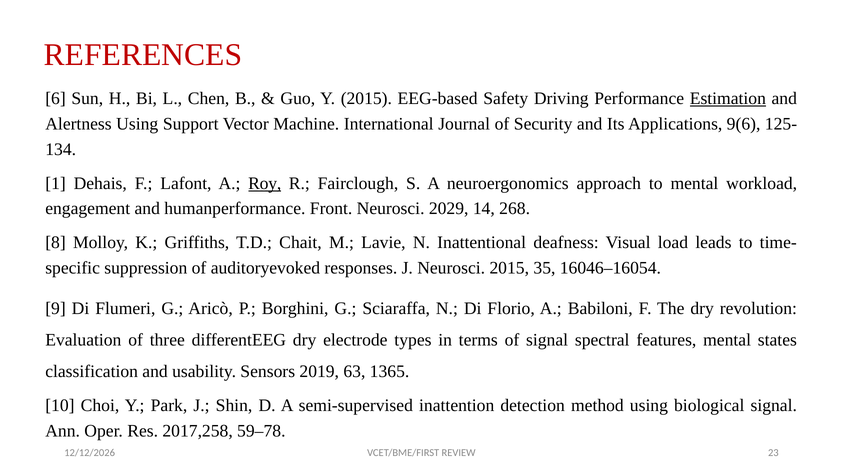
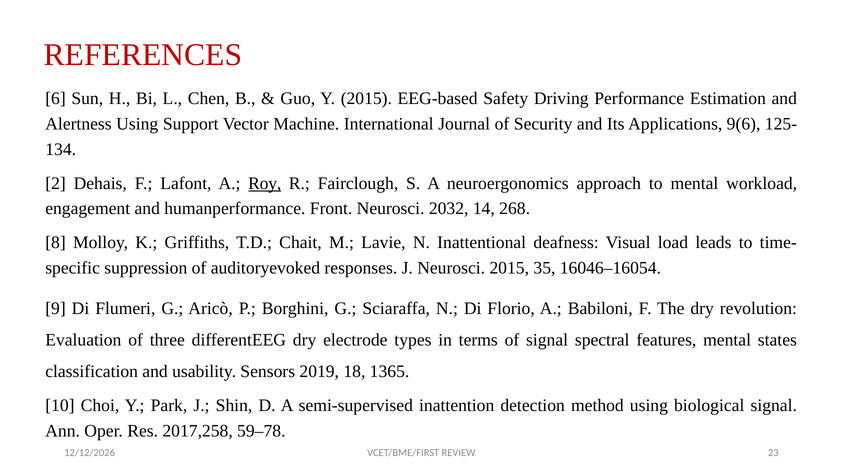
Estimation underline: present -> none
1: 1 -> 2
2029: 2029 -> 2032
63: 63 -> 18
